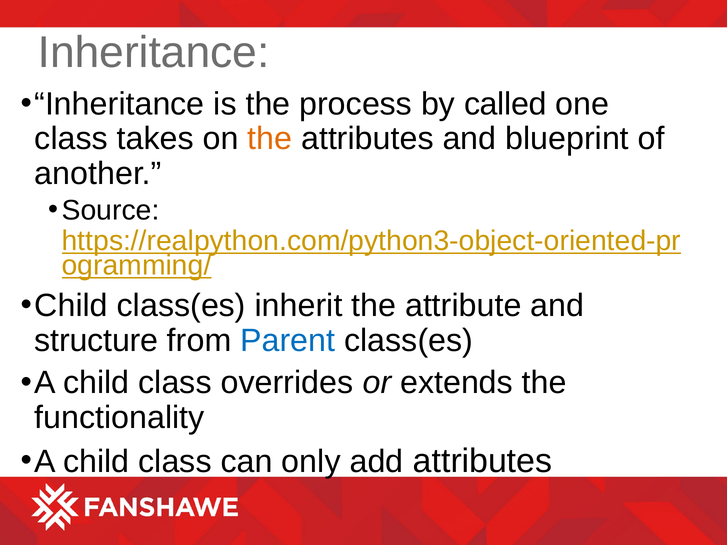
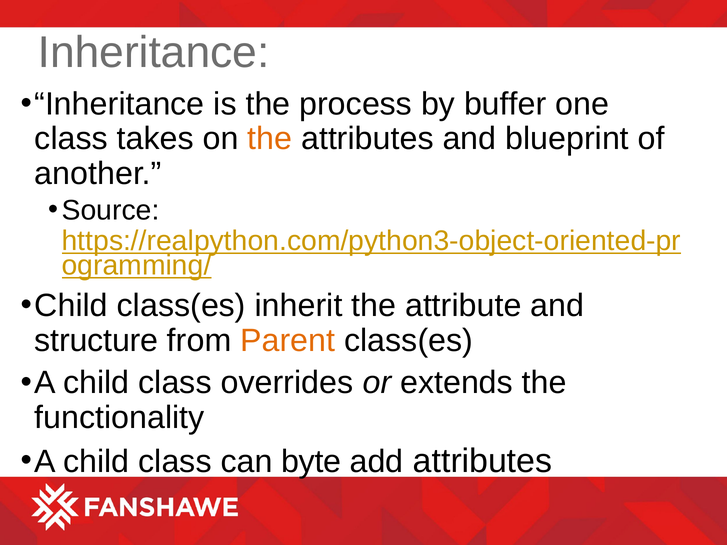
called: called -> buffer
Parent colour: blue -> orange
only: only -> byte
